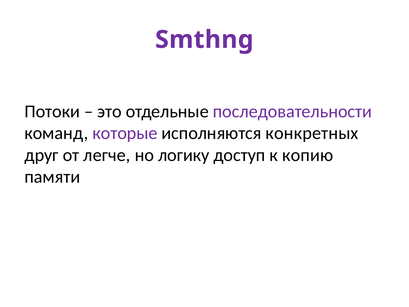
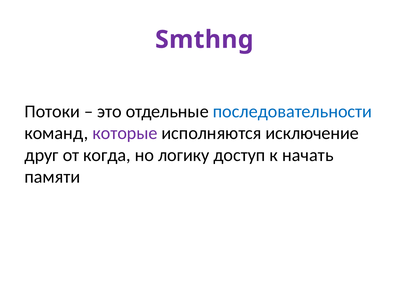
последовательности colour: purple -> blue
конкретных: конкретных -> исключение
легче: легче -> когда
копию: копию -> начать
